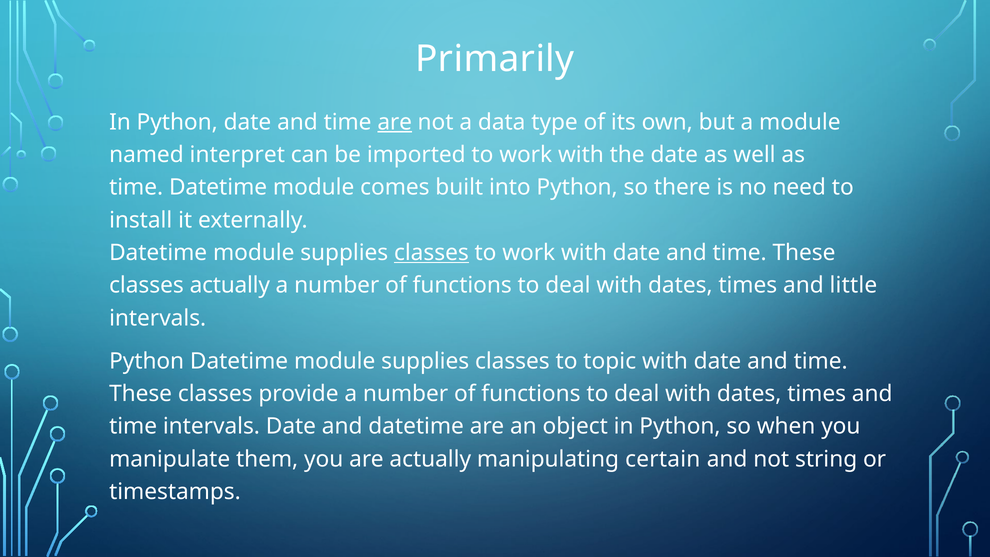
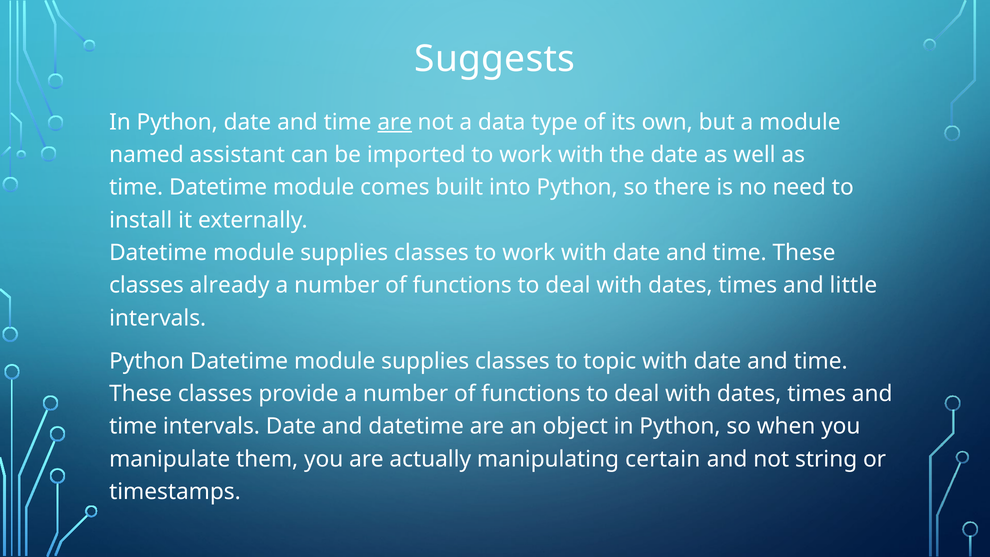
Primarily: Primarily -> Suggests
interpret: interpret -> assistant
classes at (431, 253) underline: present -> none
classes actually: actually -> already
